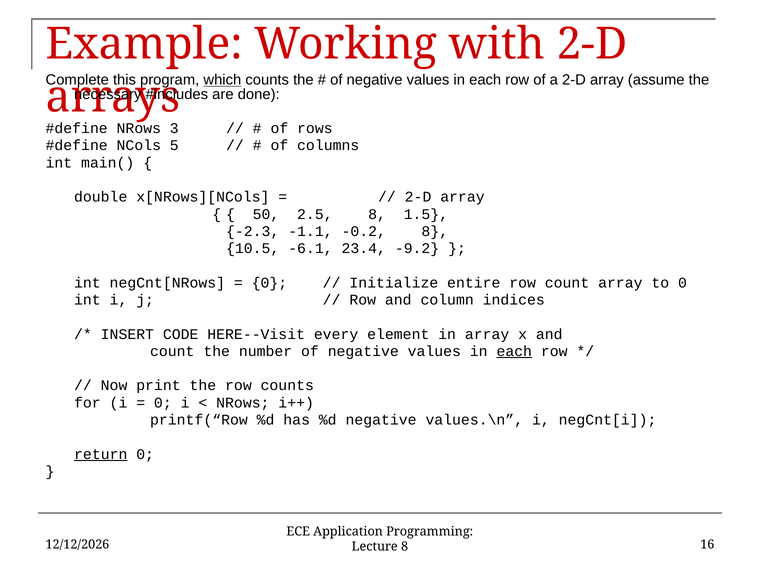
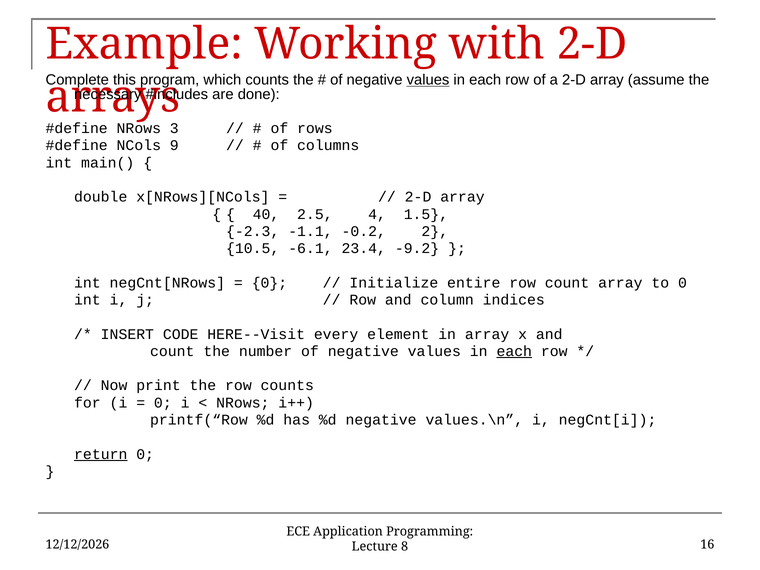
which underline: present -> none
values at (428, 80) underline: none -> present
5: 5 -> 9
50: 50 -> 40
2.5 8: 8 -> 4
-0.2 8: 8 -> 2
